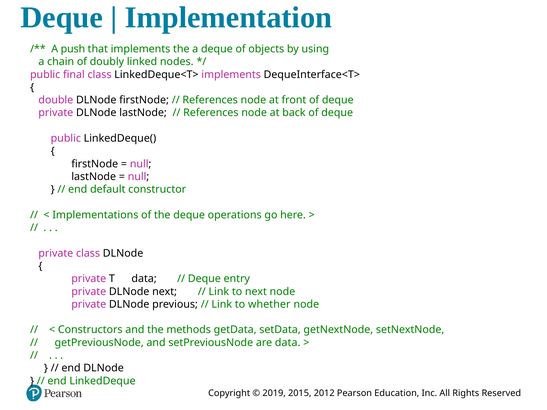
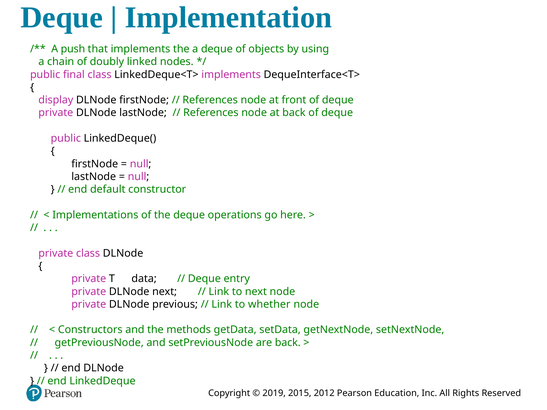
double: double -> display
are data: data -> back
